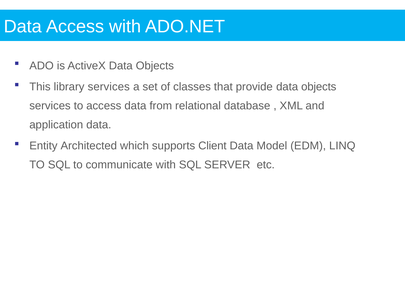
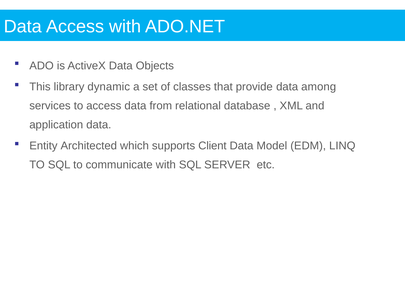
library services: services -> dynamic
provide data objects: objects -> among
